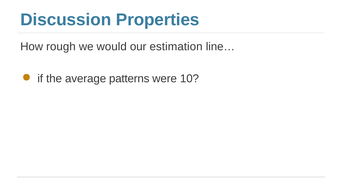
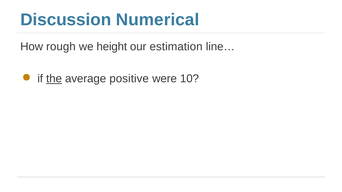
Properties: Properties -> Numerical
would: would -> height
the underline: none -> present
patterns: patterns -> positive
